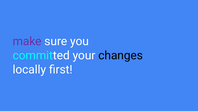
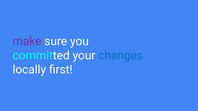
changes colour: black -> blue
